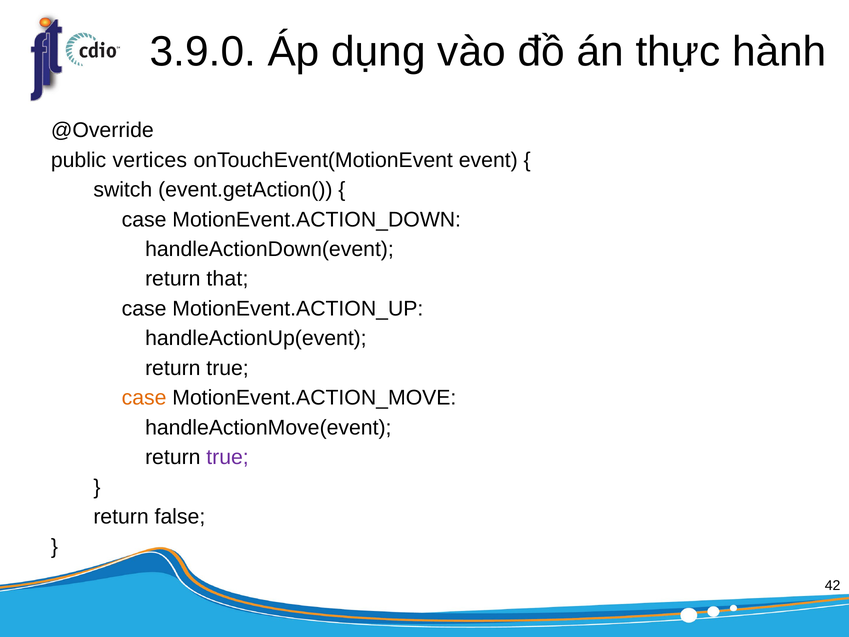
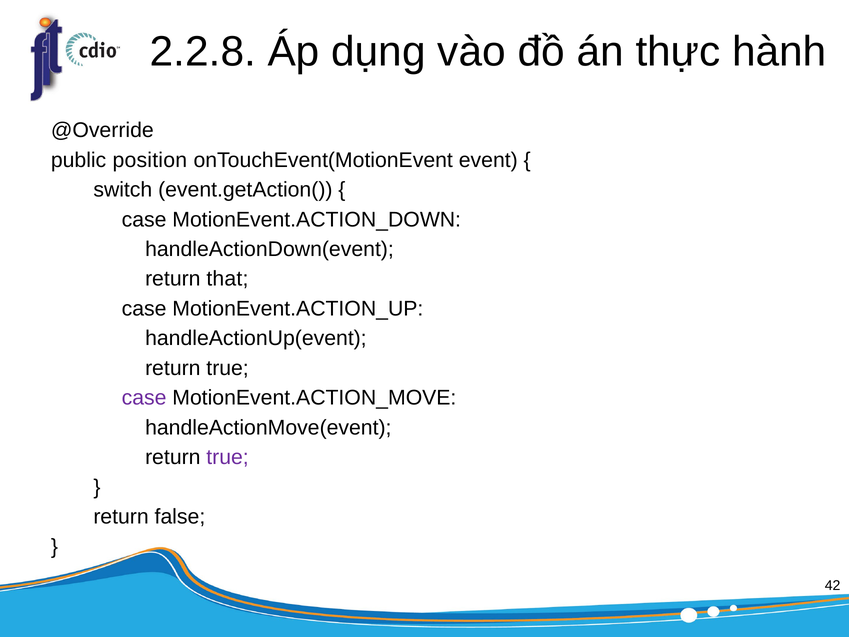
3.9.0: 3.9.0 -> 2.2.8
vertices: vertices -> position
case at (144, 398) colour: orange -> purple
